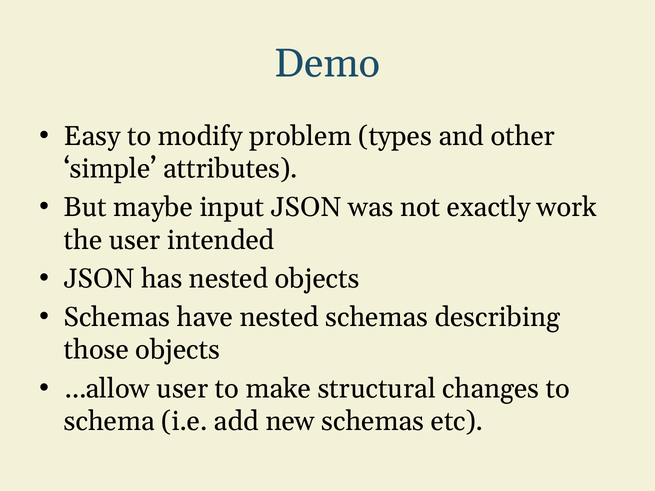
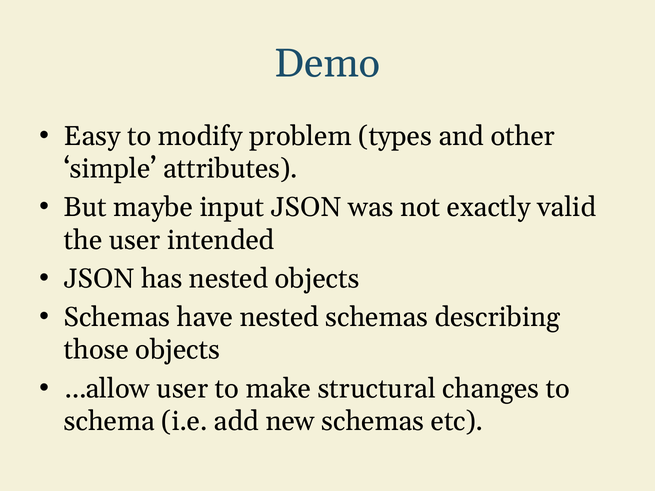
work: work -> valid
